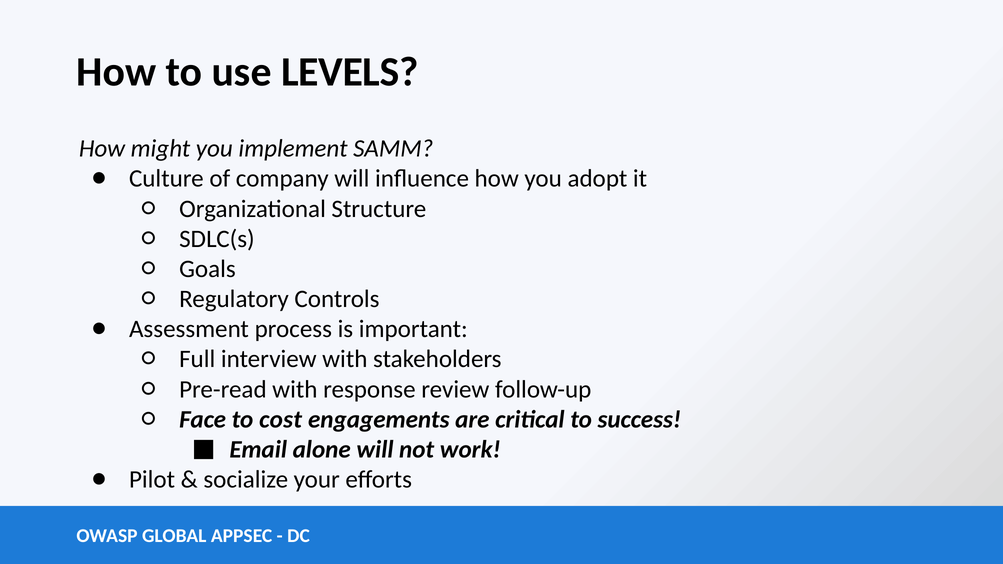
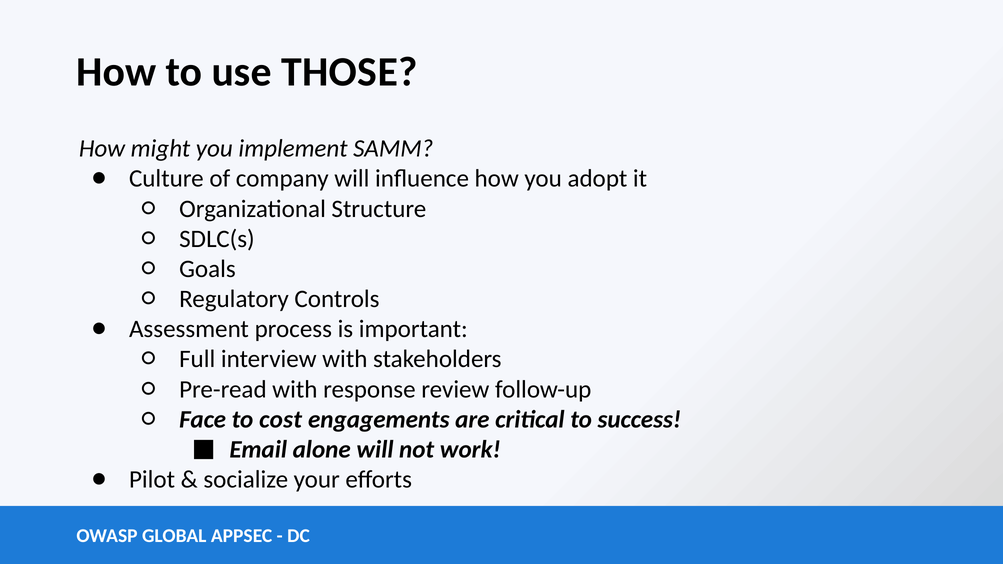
LEVELS: LEVELS -> THOSE
